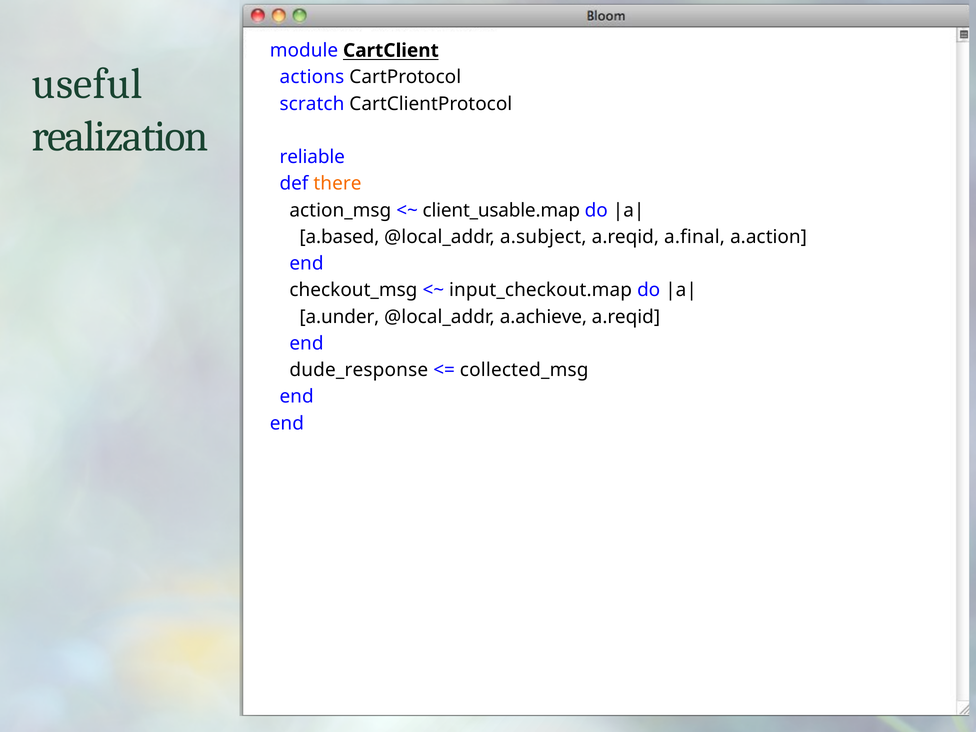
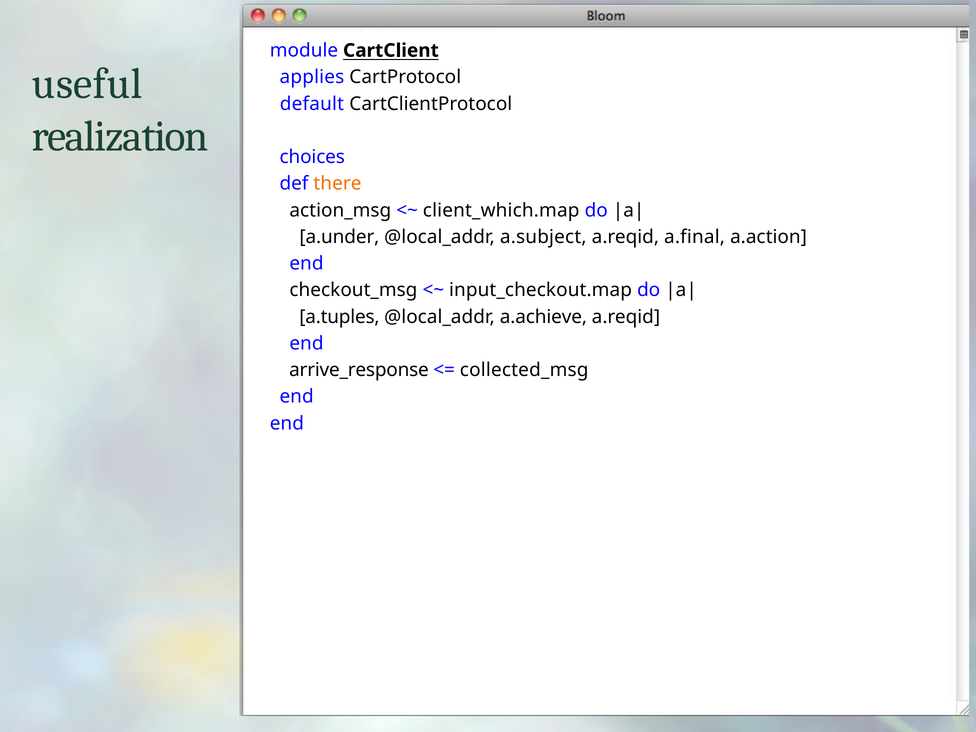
actions: actions -> applies
scratch: scratch -> default
reliable: reliable -> choices
client_usable.map: client_usable.map -> client_which.map
a.based: a.based -> a.under
a.under: a.under -> a.tuples
dude_response: dude_response -> arrive_response
